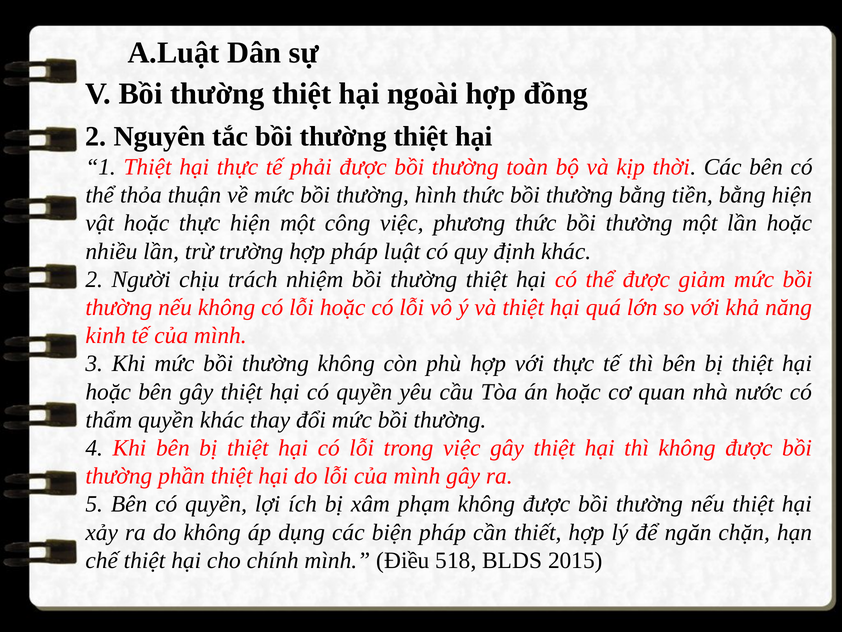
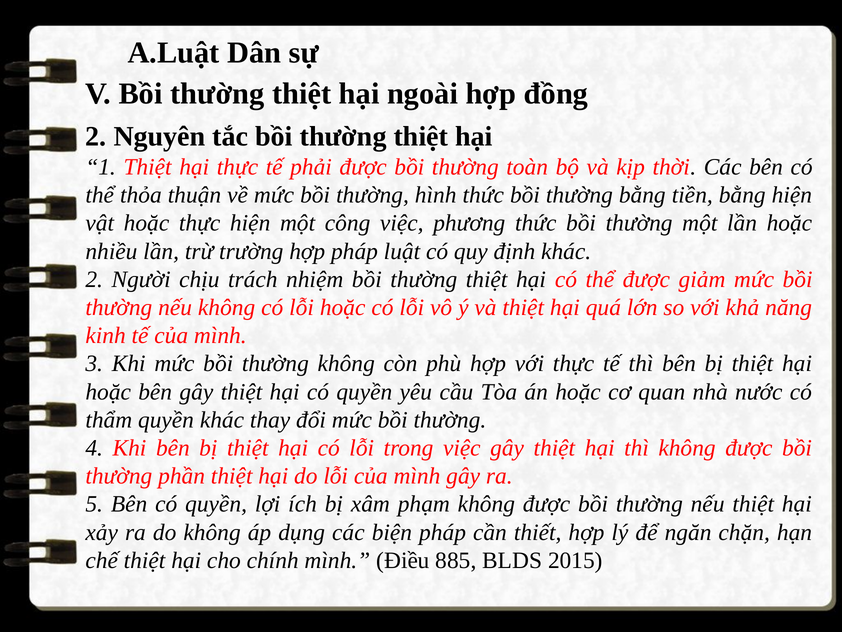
518: 518 -> 885
